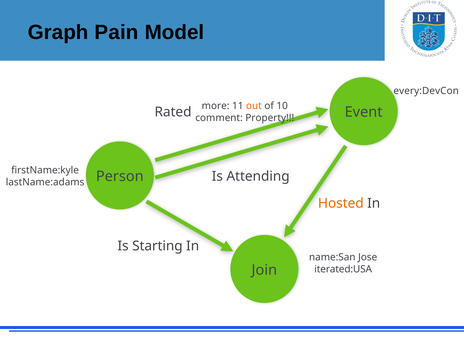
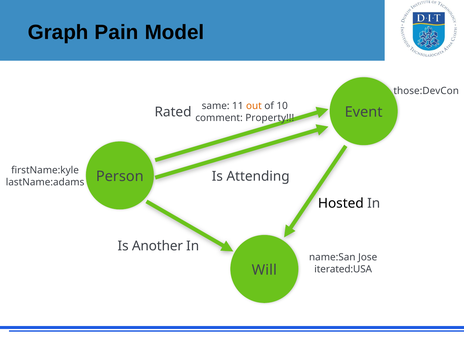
every:DevCon: every:DevCon -> those:DevCon
more: more -> same
Hosted colour: orange -> black
Starting: Starting -> Another
Join: Join -> Will
